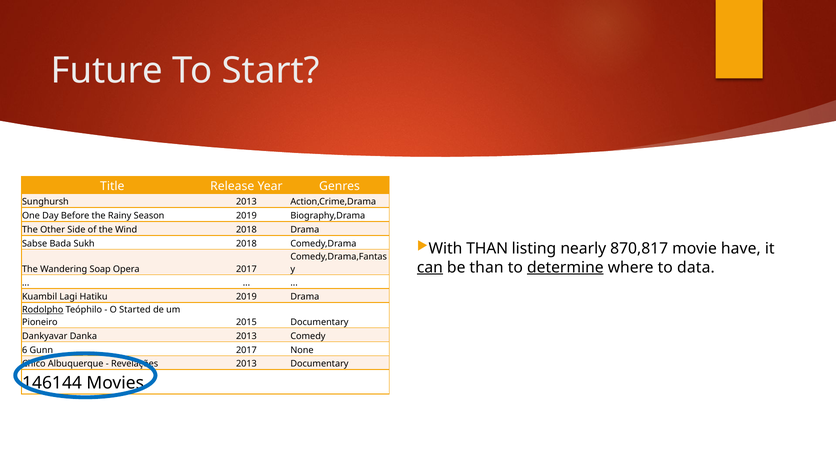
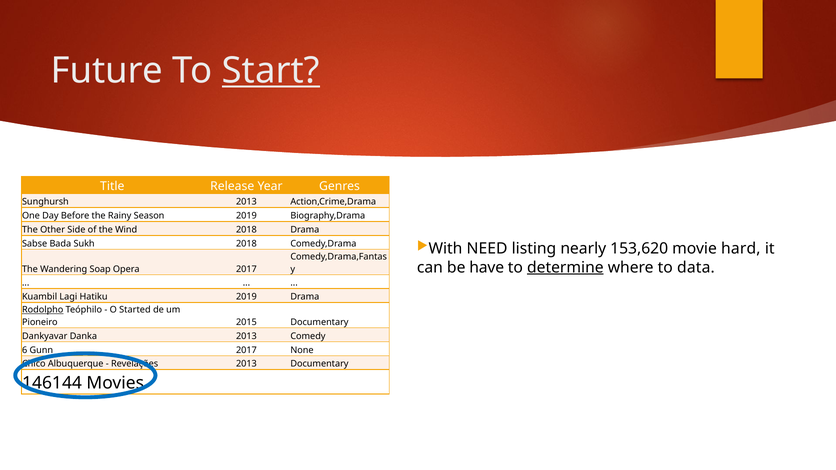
Start underline: none -> present
With THAN: THAN -> NEED
870,817: 870,817 -> 153,620
have: have -> hard
can underline: present -> none
be than: than -> have
